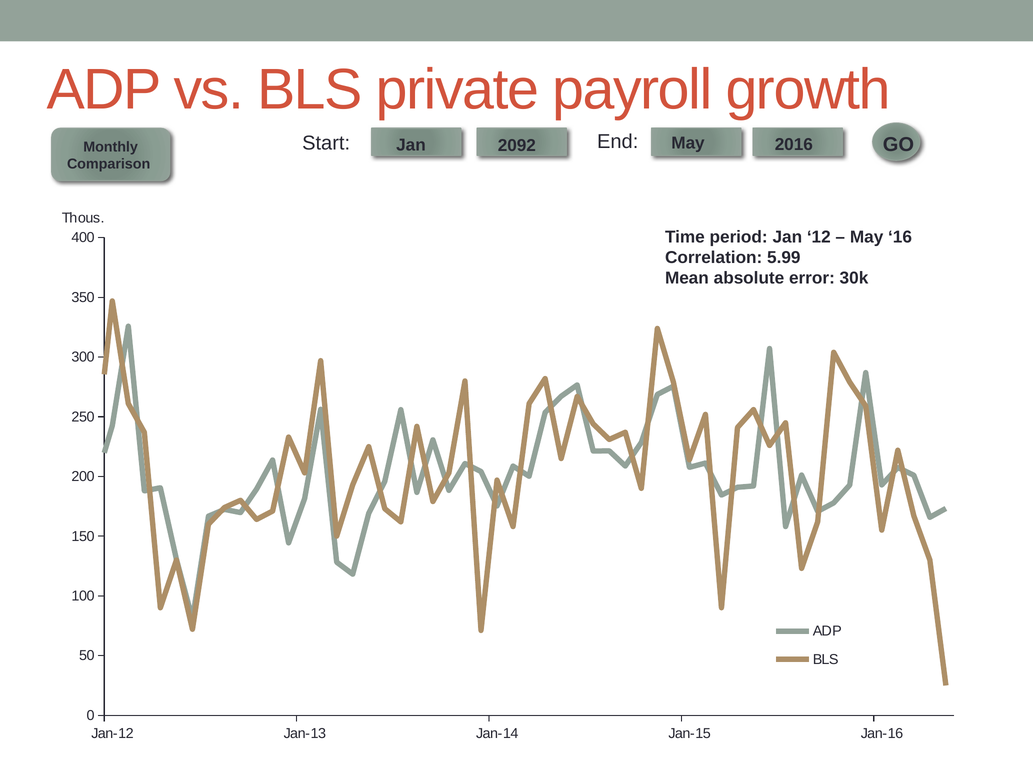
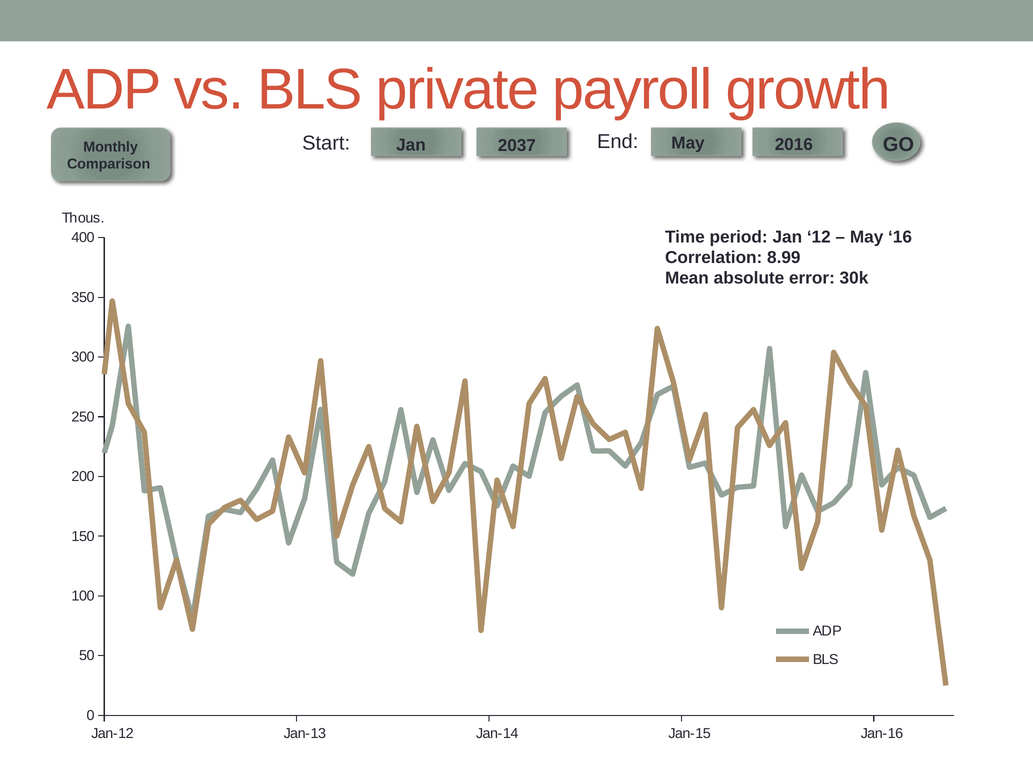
2092: 2092 -> 2037
5.99: 5.99 -> 8.99
